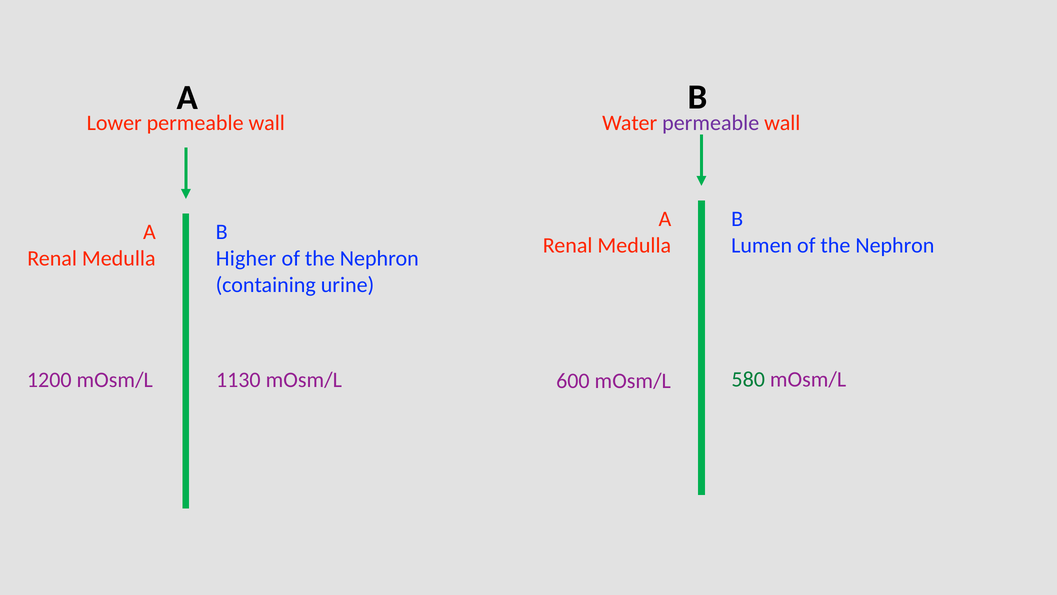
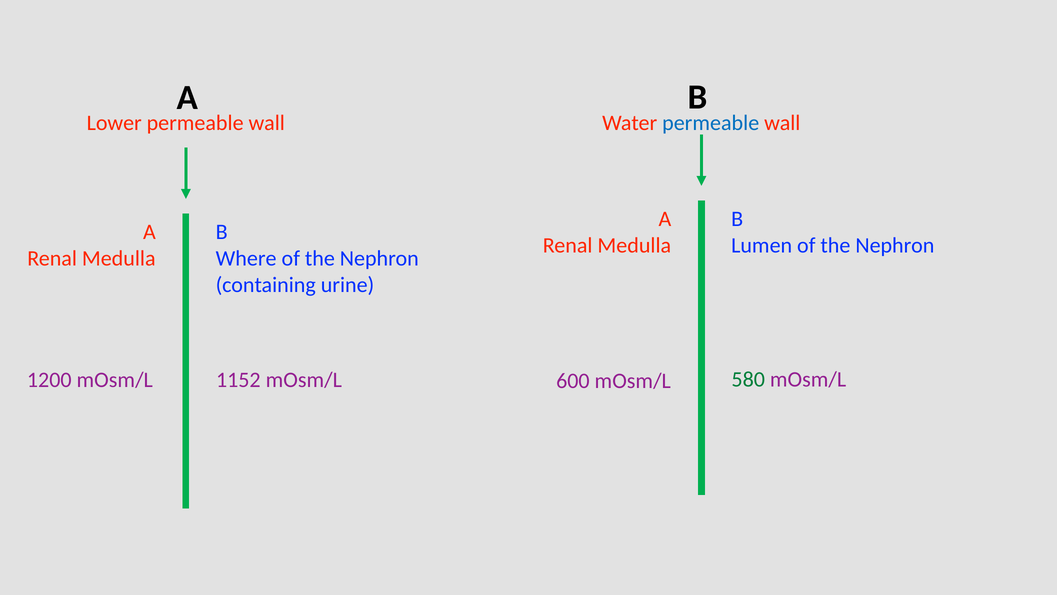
permeable at (711, 123) colour: purple -> blue
Higher: Higher -> Where
1130: 1130 -> 1152
